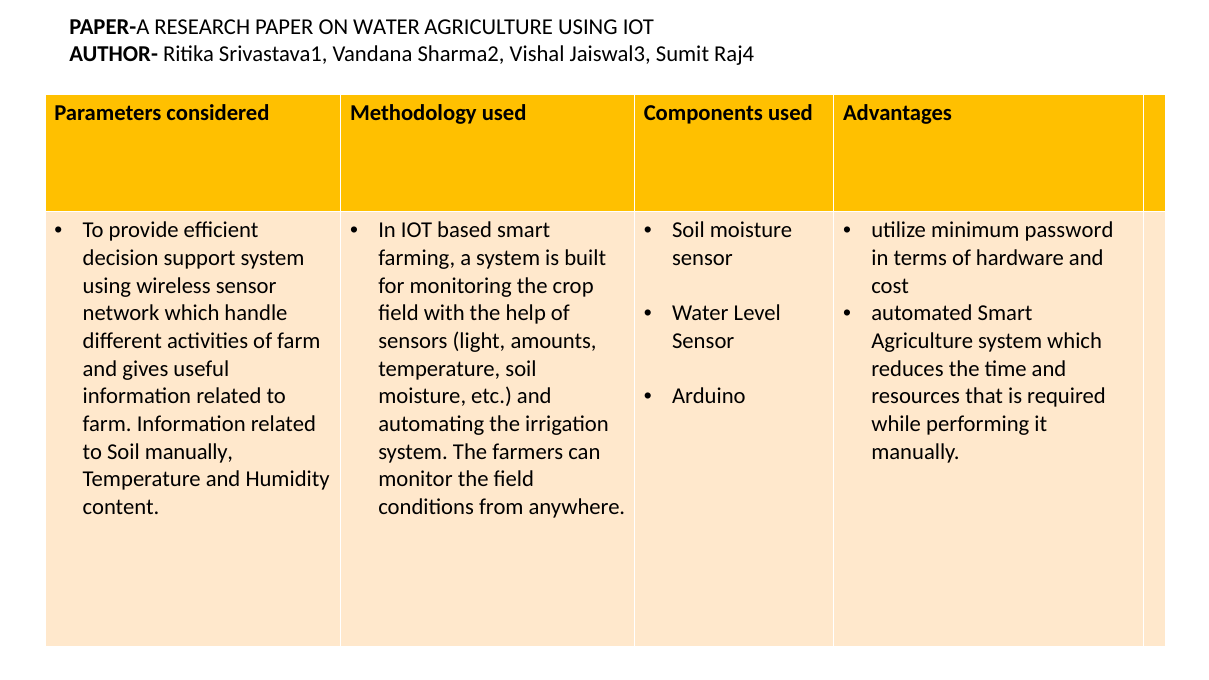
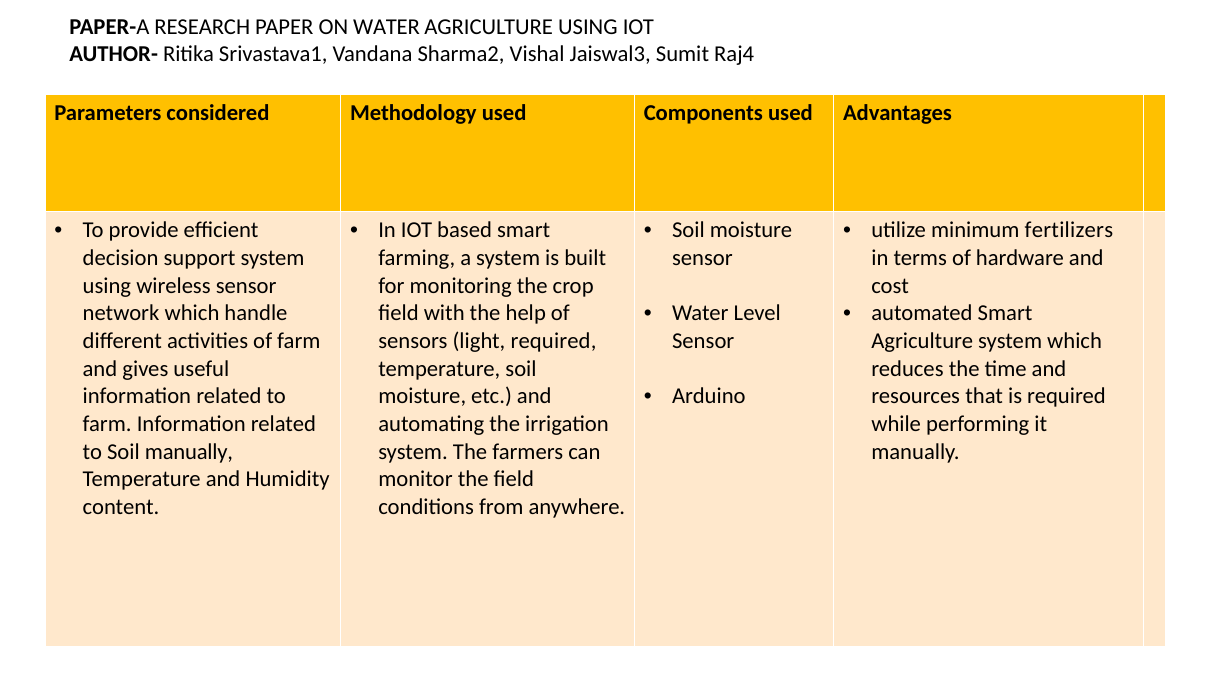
password: password -> fertilizers
light amounts: amounts -> required
